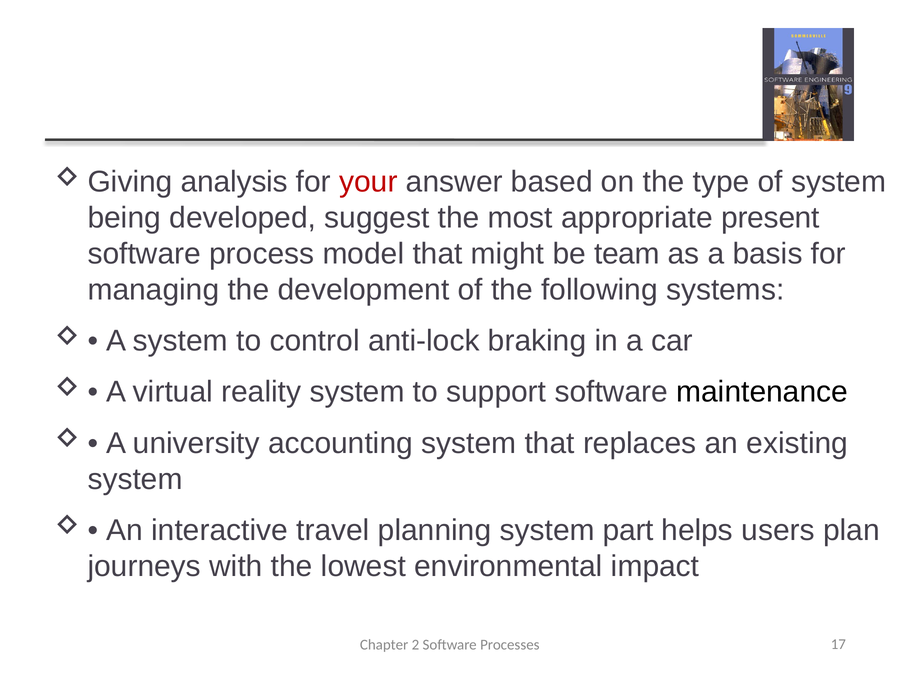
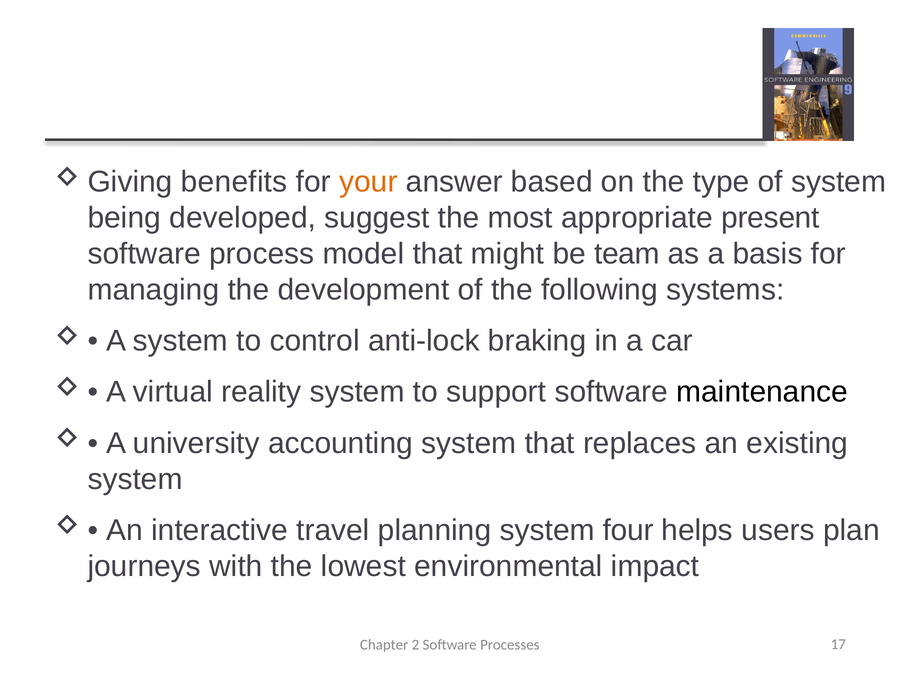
analysis: analysis -> benefits
your colour: red -> orange
part: part -> four
